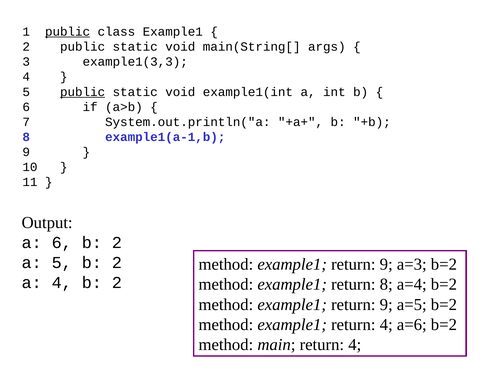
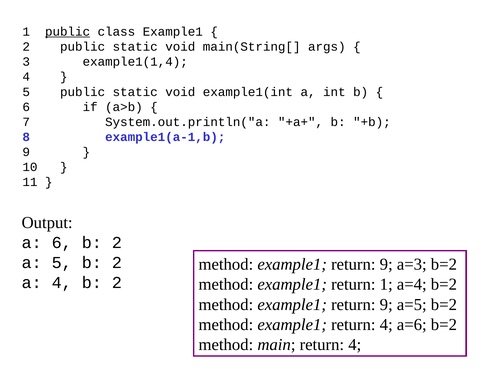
example1(3,3: example1(3,3 -> example1(1,4
public at (83, 92) underline: present -> none
return 8: 8 -> 1
